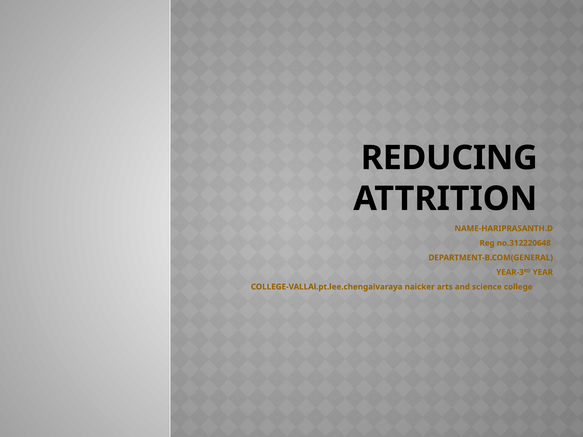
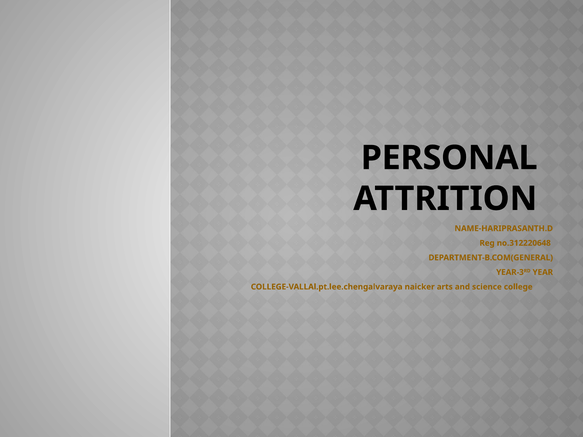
REDUCING: REDUCING -> PERSONAL
